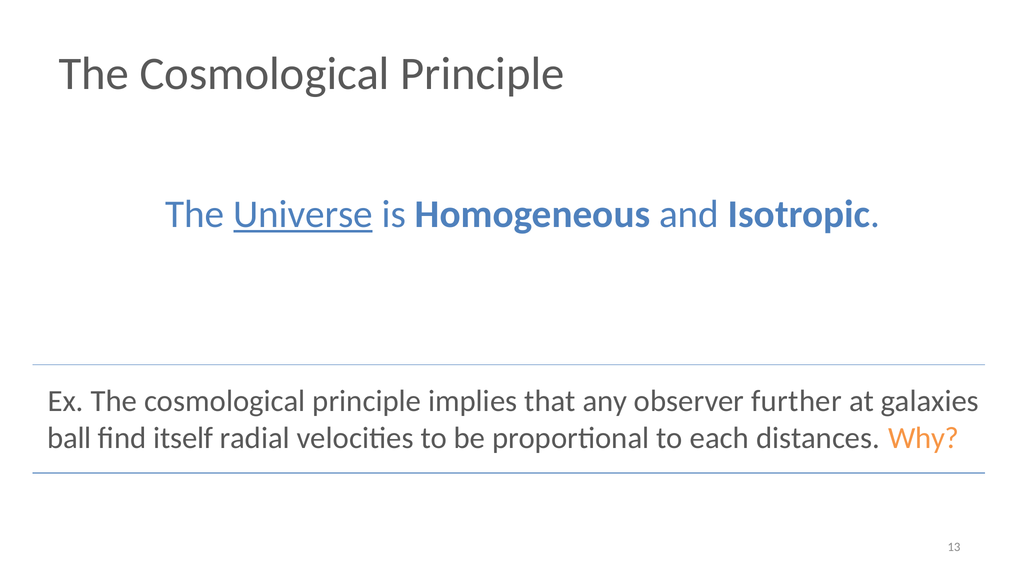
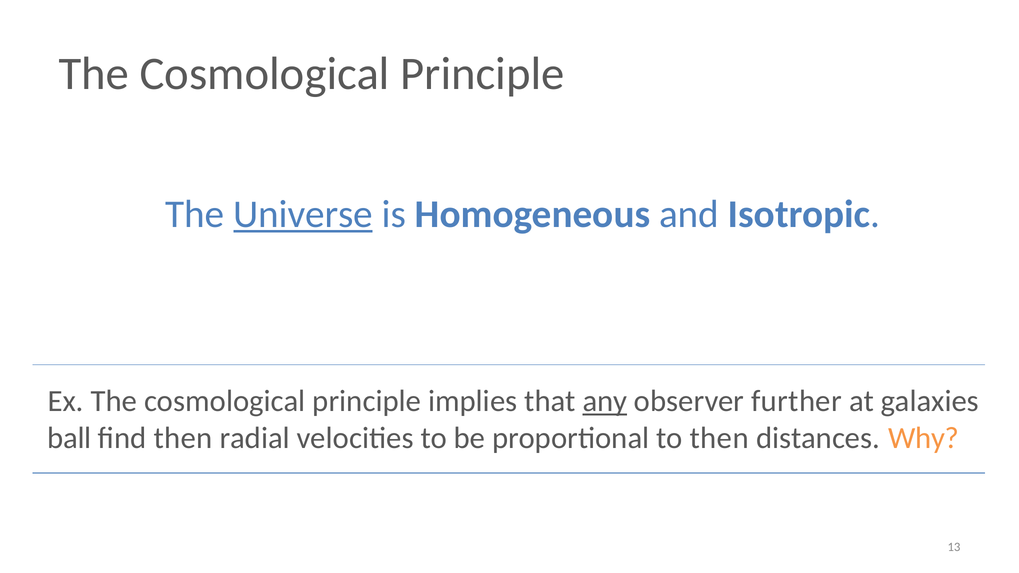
any underline: none -> present
find itself: itself -> then
to each: each -> then
